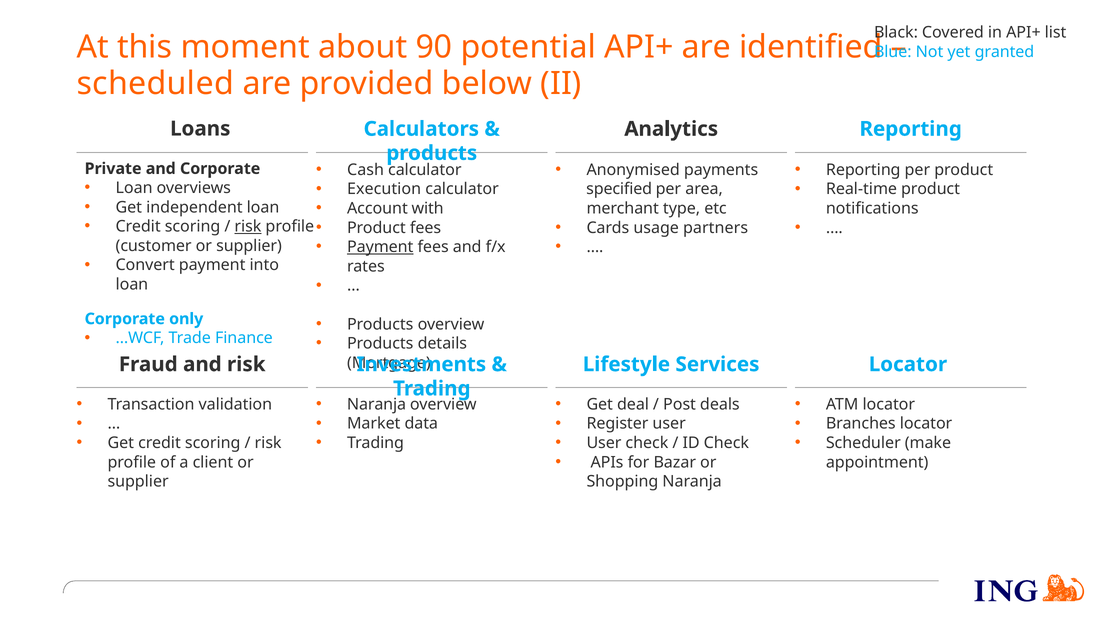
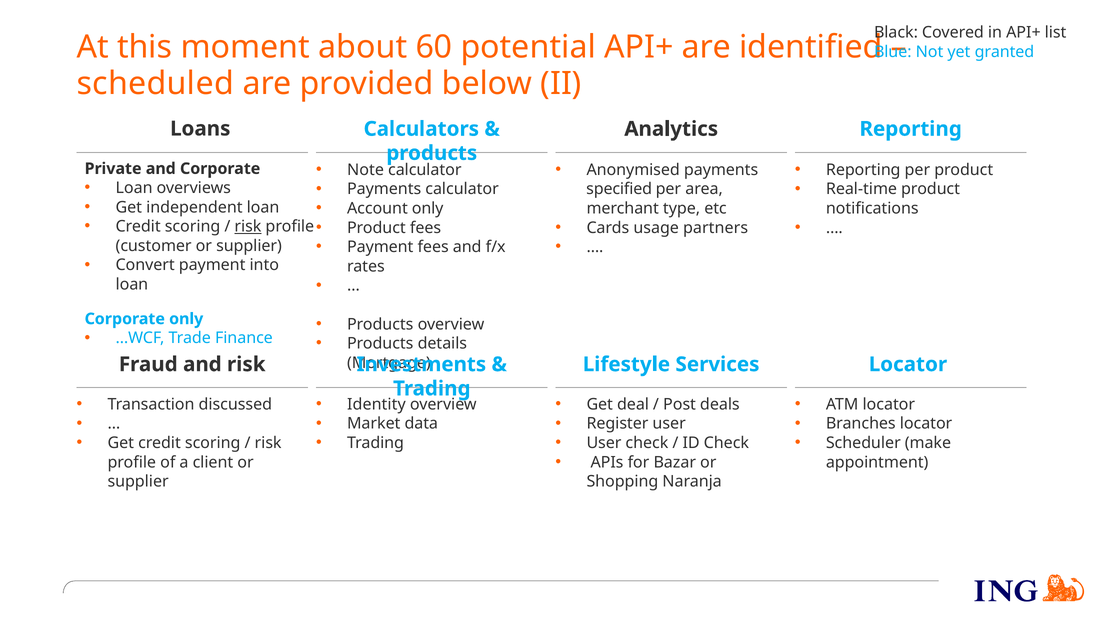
90: 90 -> 60
Cash: Cash -> Note
Execution at (384, 189): Execution -> Payments
Account with: with -> only
Payment at (380, 247) underline: present -> none
validation: validation -> discussed
Naranja at (377, 404): Naranja -> Identity
